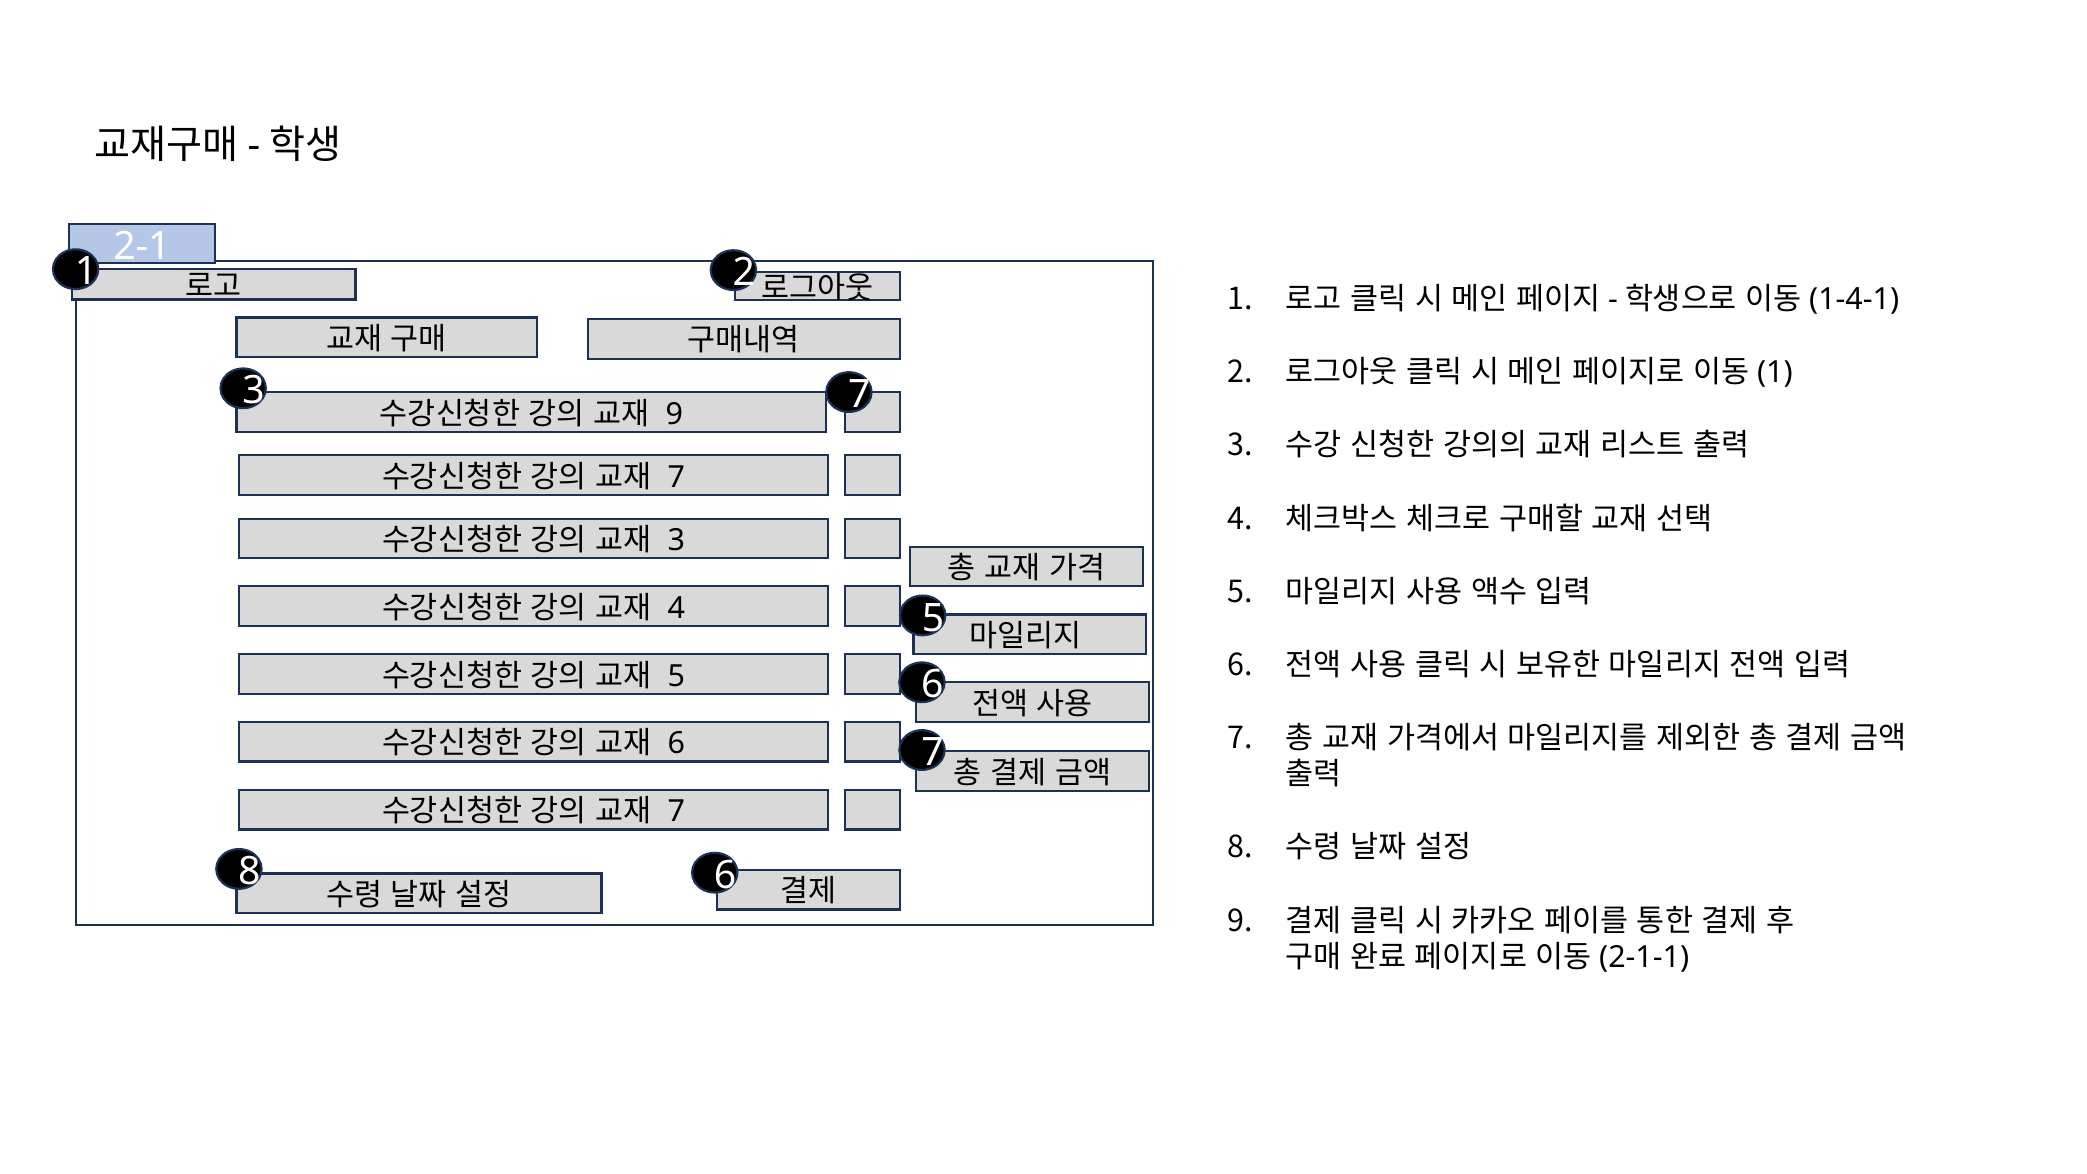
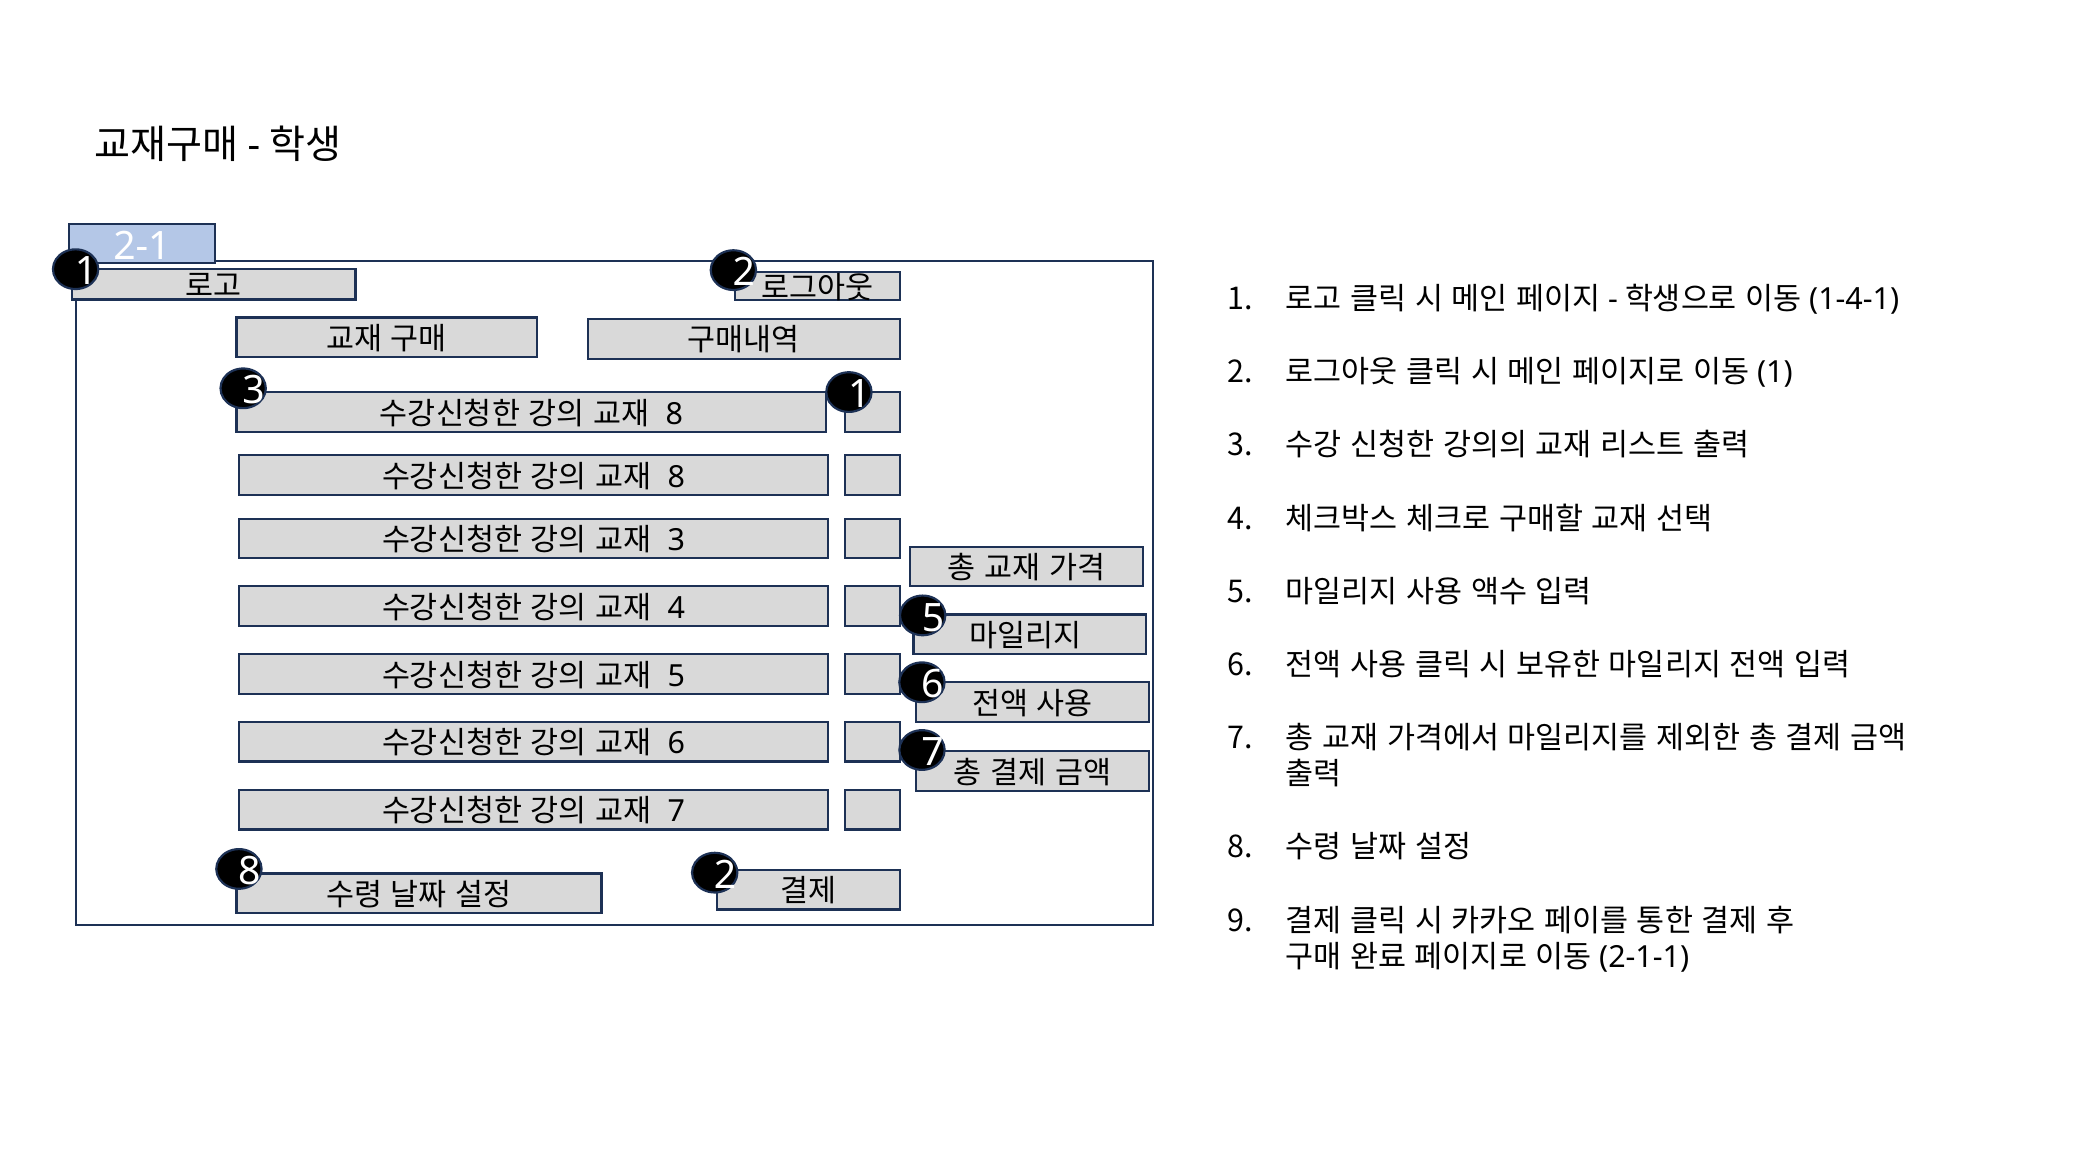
3 7: 7 -> 1
9 at (674, 414): 9 -> 8
7 at (676, 477): 7 -> 8
8 6: 6 -> 2
